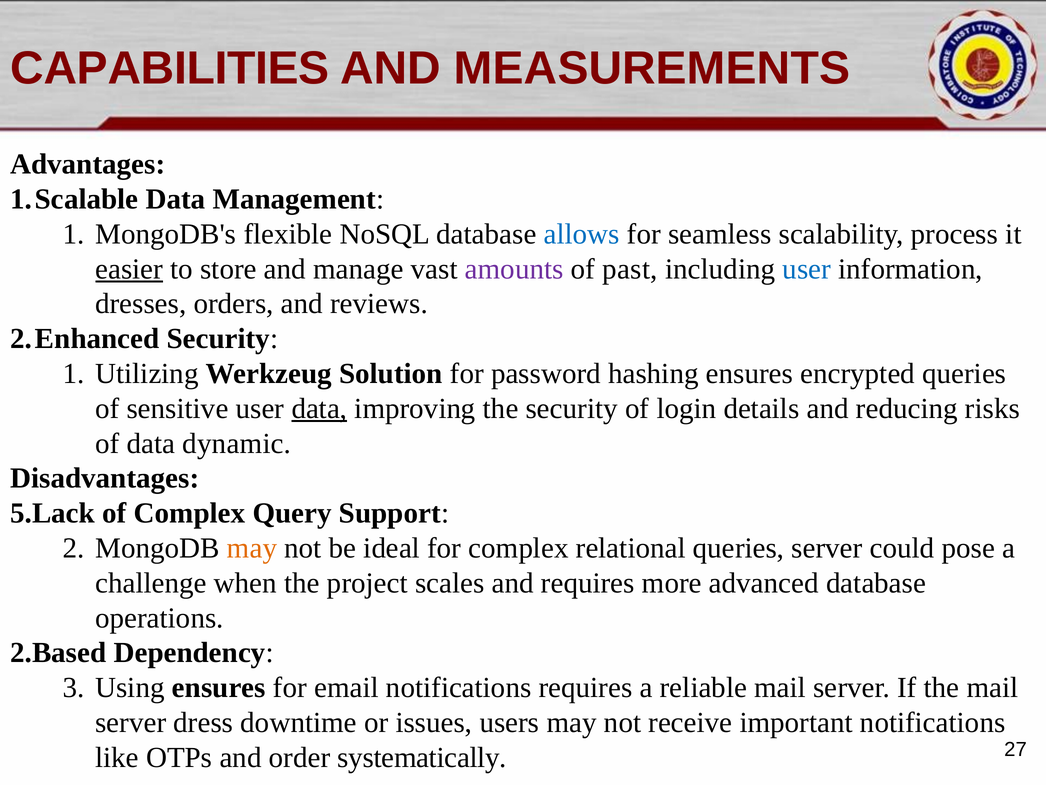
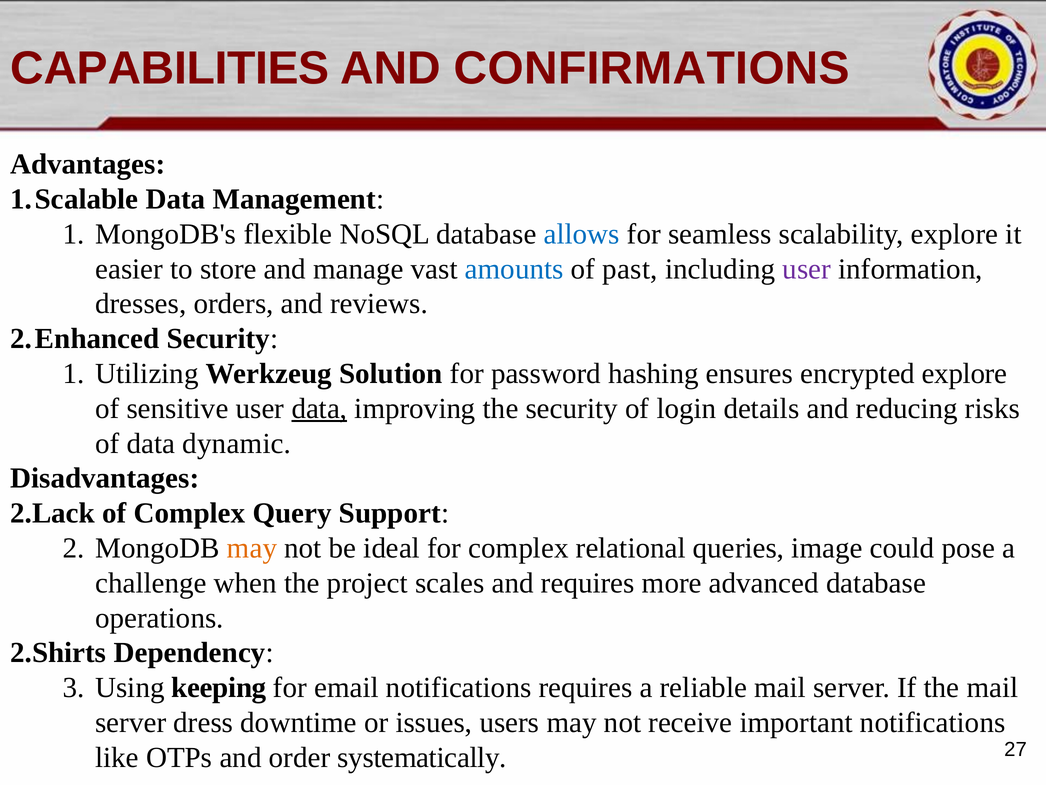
MEASUREMENTS: MEASUREMENTS -> CONFIRMATIONS
scalability process: process -> explore
easier underline: present -> none
amounts colour: purple -> blue
user at (807, 269) colour: blue -> purple
encrypted queries: queries -> explore
5.Lack: 5.Lack -> 2.Lack
queries server: server -> image
2.Based: 2.Based -> 2.Shirts
Using ensures: ensures -> keeping
